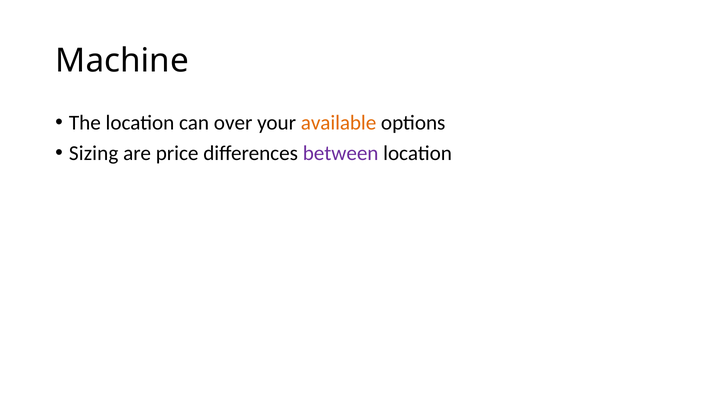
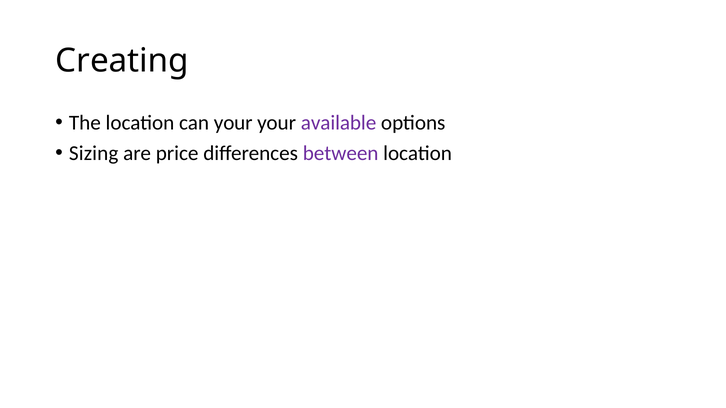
Machine: Machine -> Creating
can over: over -> your
available colour: orange -> purple
